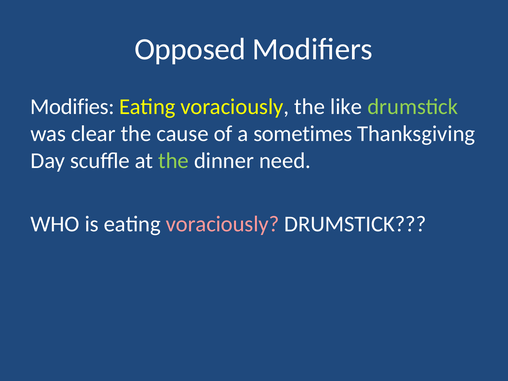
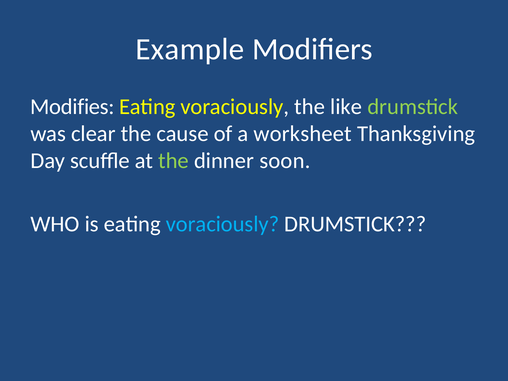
Opposed: Opposed -> Example
sometimes: sometimes -> worksheet
need: need -> soon
voraciously at (223, 224) colour: pink -> light blue
